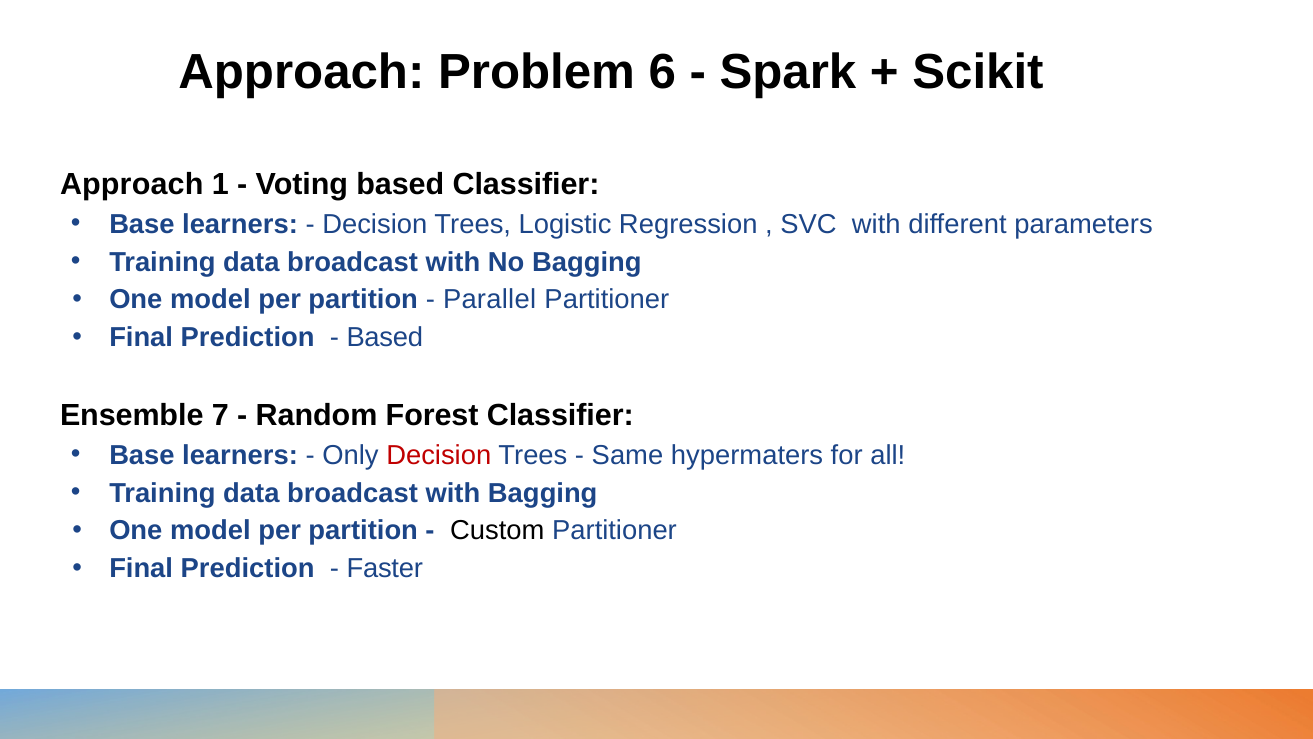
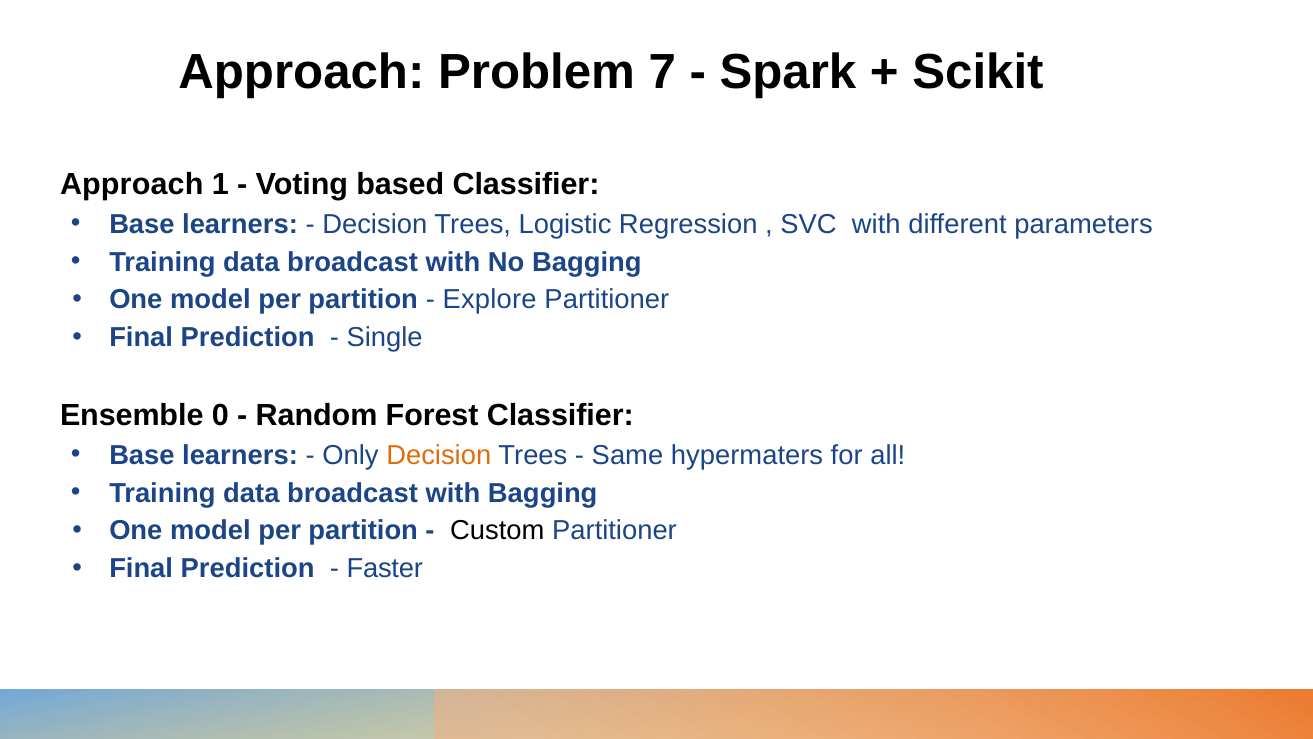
6: 6 -> 7
Parallel: Parallel -> Explore
Based at (385, 337): Based -> Single
7: 7 -> 0
Decision at (439, 455) colour: red -> orange
